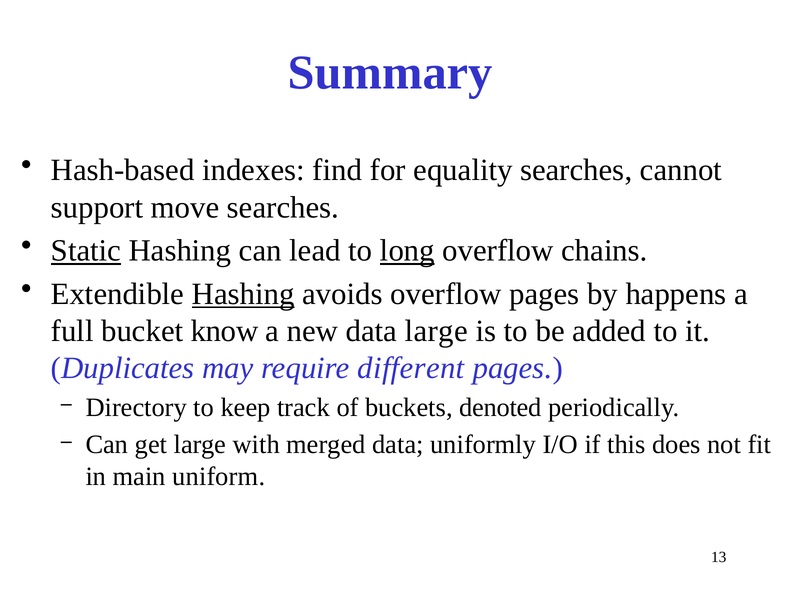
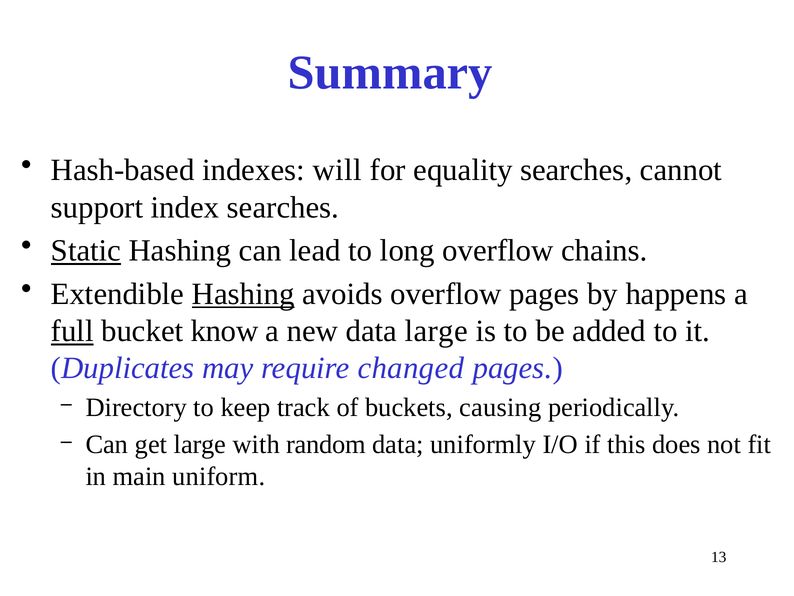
find: find -> will
move: move -> index
long underline: present -> none
full underline: none -> present
different: different -> changed
denoted: denoted -> causing
merged: merged -> random
